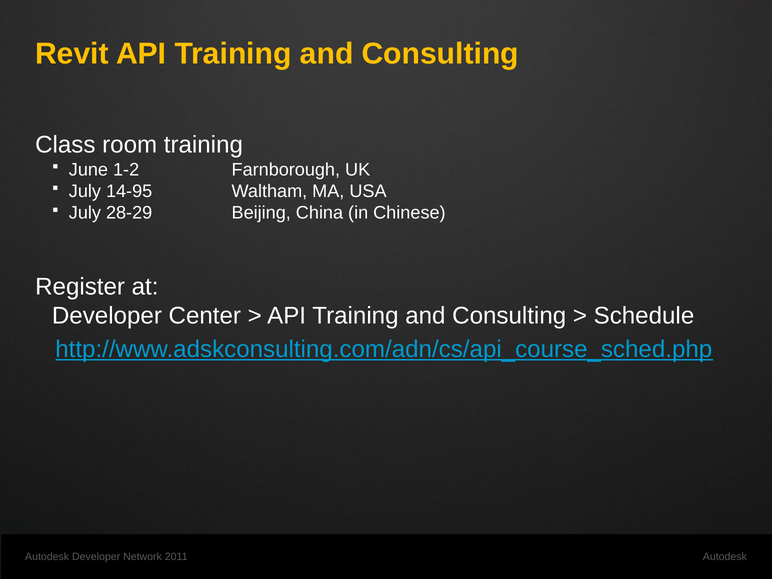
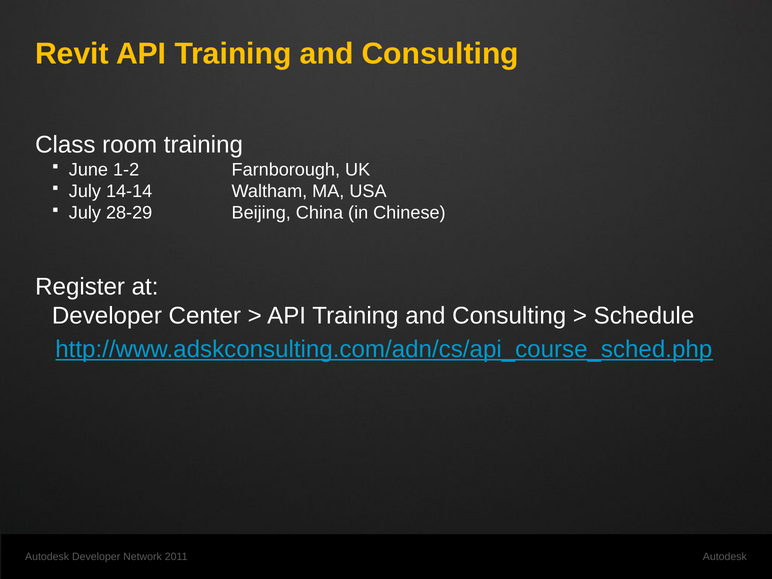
14-95: 14-95 -> 14-14
